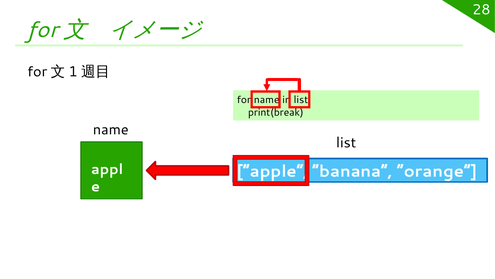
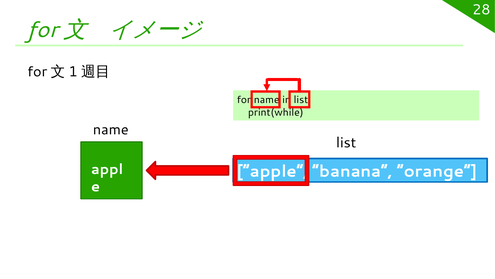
print(break: print(break -> print(while
